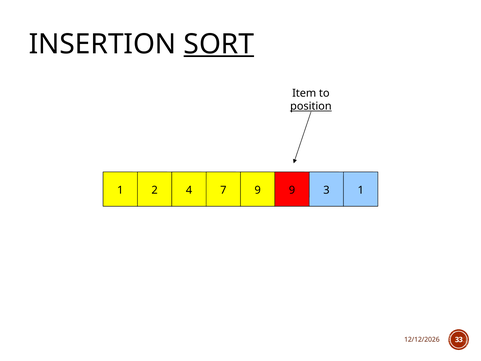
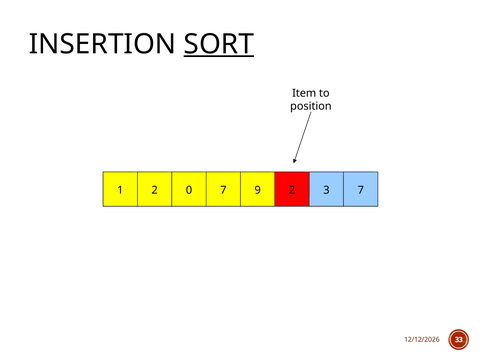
position underline: present -> none
4: 4 -> 0
1 9: 9 -> 2
3 1: 1 -> 7
